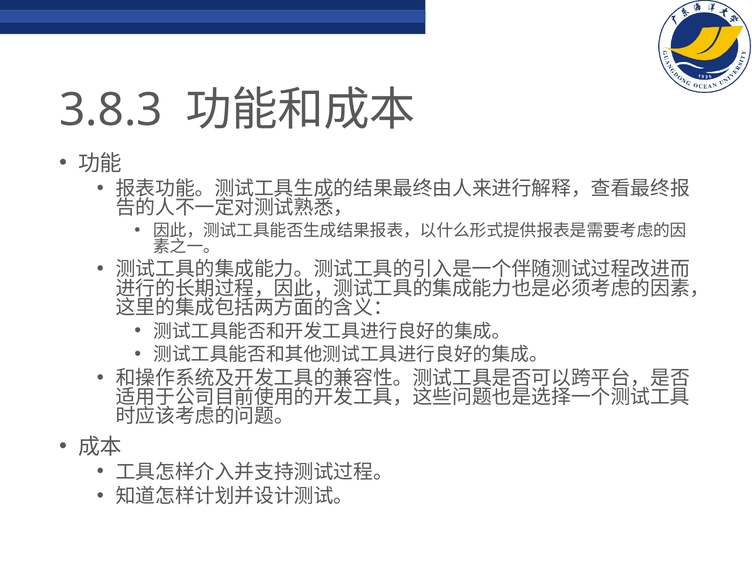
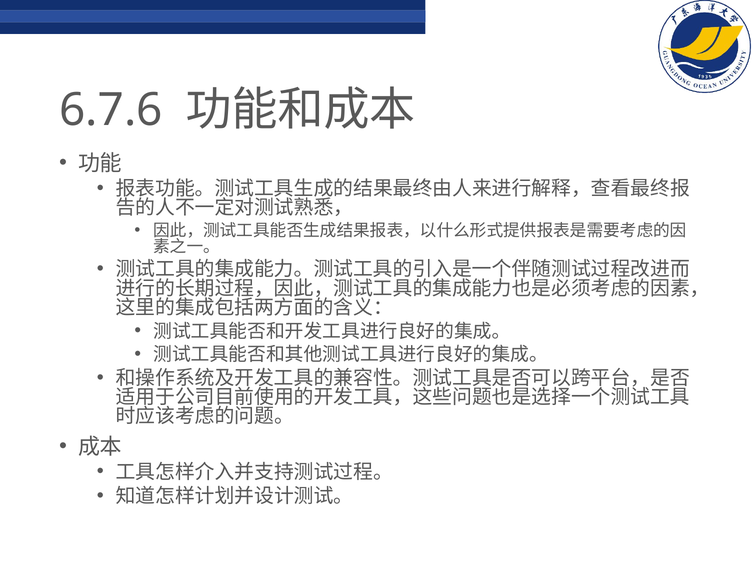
3.8.3: 3.8.3 -> 6.7.6
